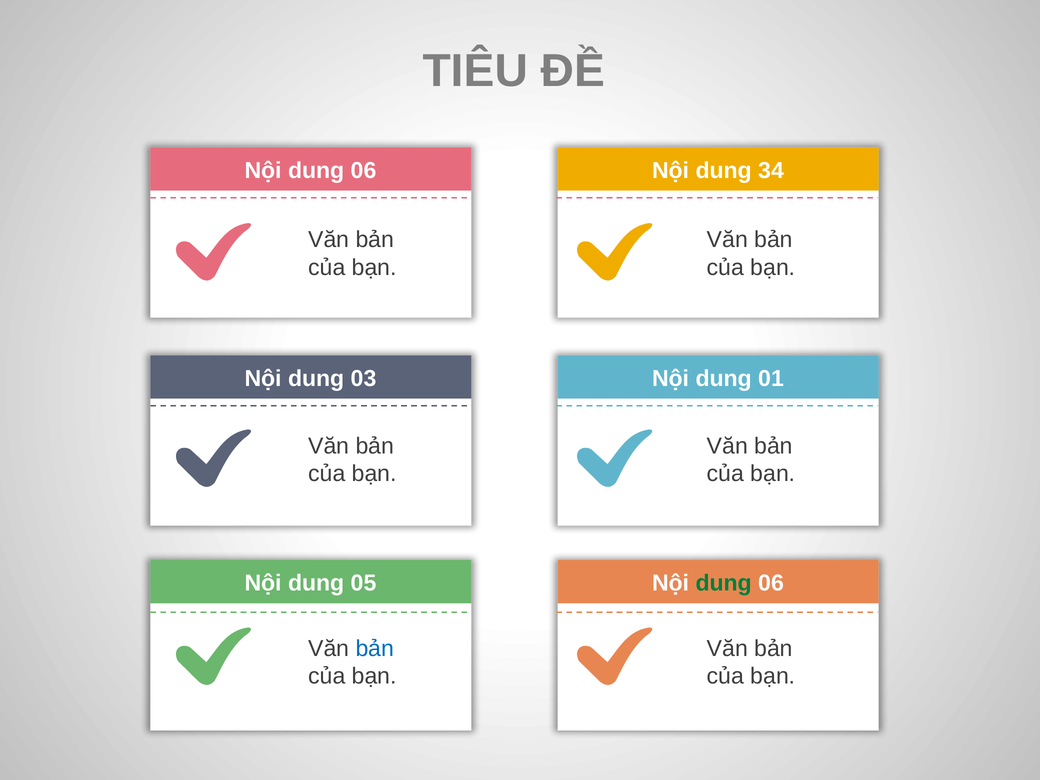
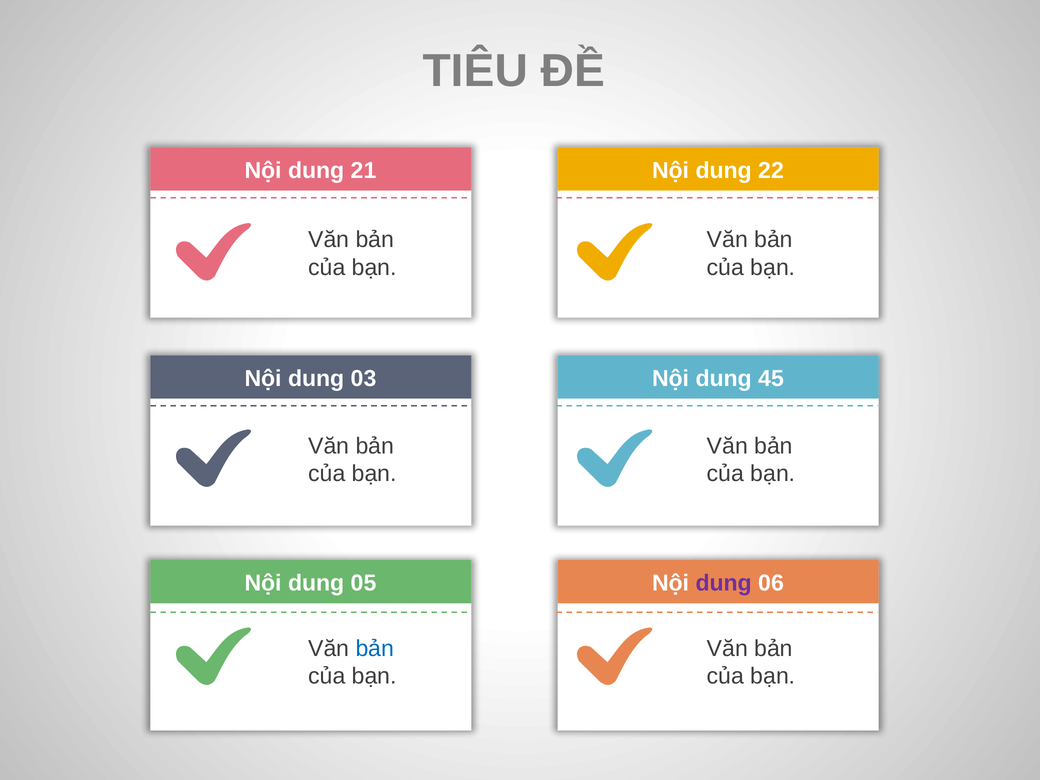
06 at (364, 171): 06 -> 21
34: 34 -> 22
01: 01 -> 45
dung at (724, 583) colour: green -> purple
